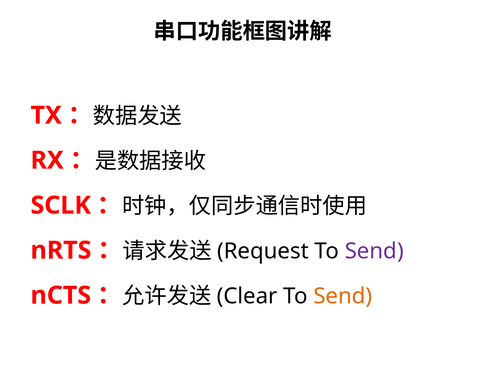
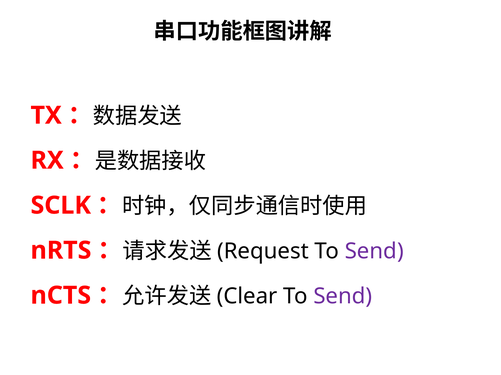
Send at (343, 297) colour: orange -> purple
